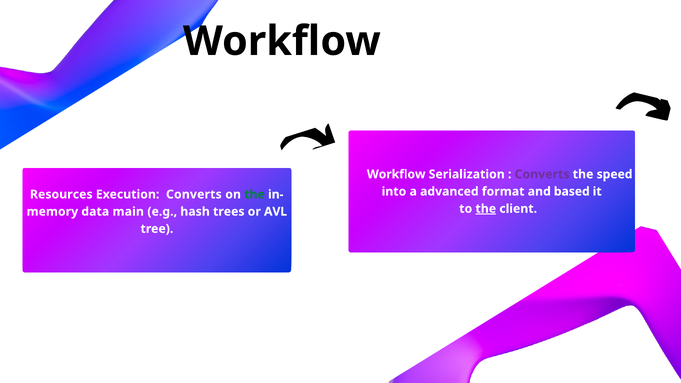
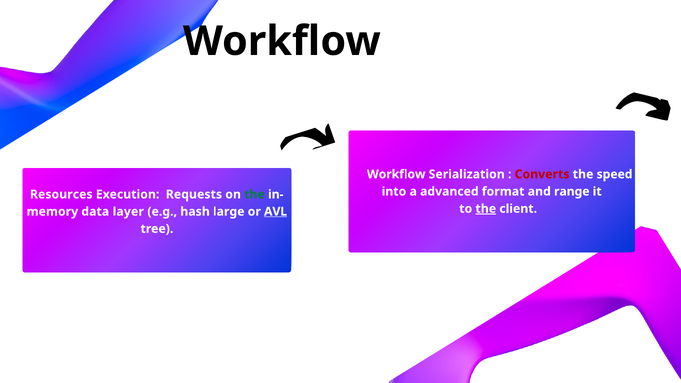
Converts at (542, 174) colour: purple -> red
based: based -> range
Execution Converts: Converts -> Requests
main: main -> layer
trees: trees -> large
AVL underline: none -> present
